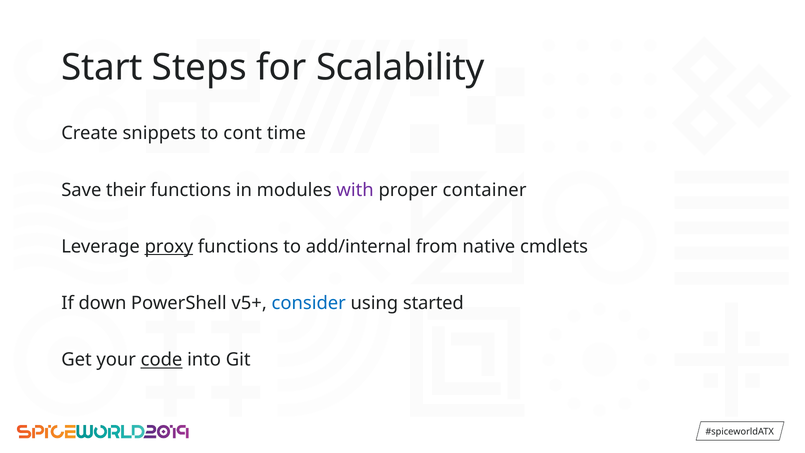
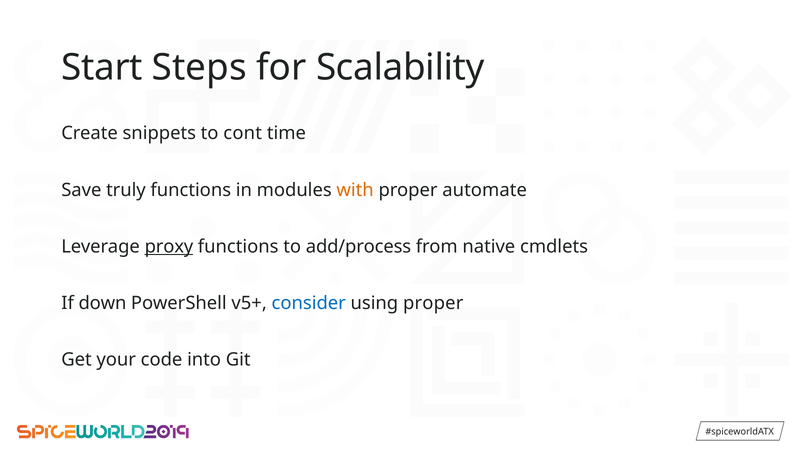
their: their -> truly
with colour: purple -> orange
container: container -> automate
add/internal: add/internal -> add/process
using started: started -> proper
code underline: present -> none
